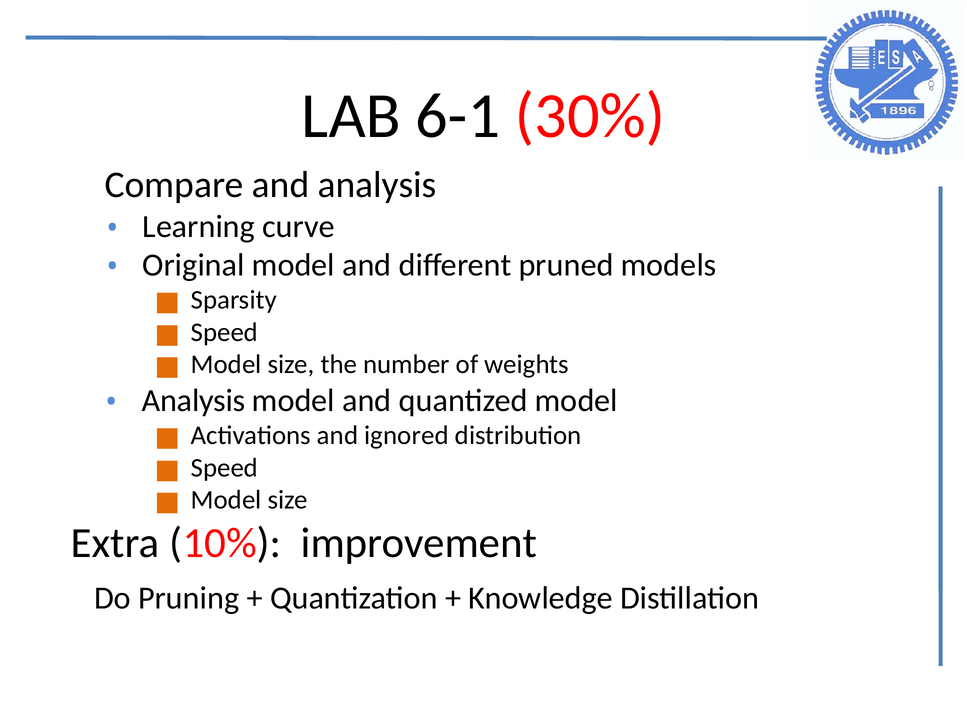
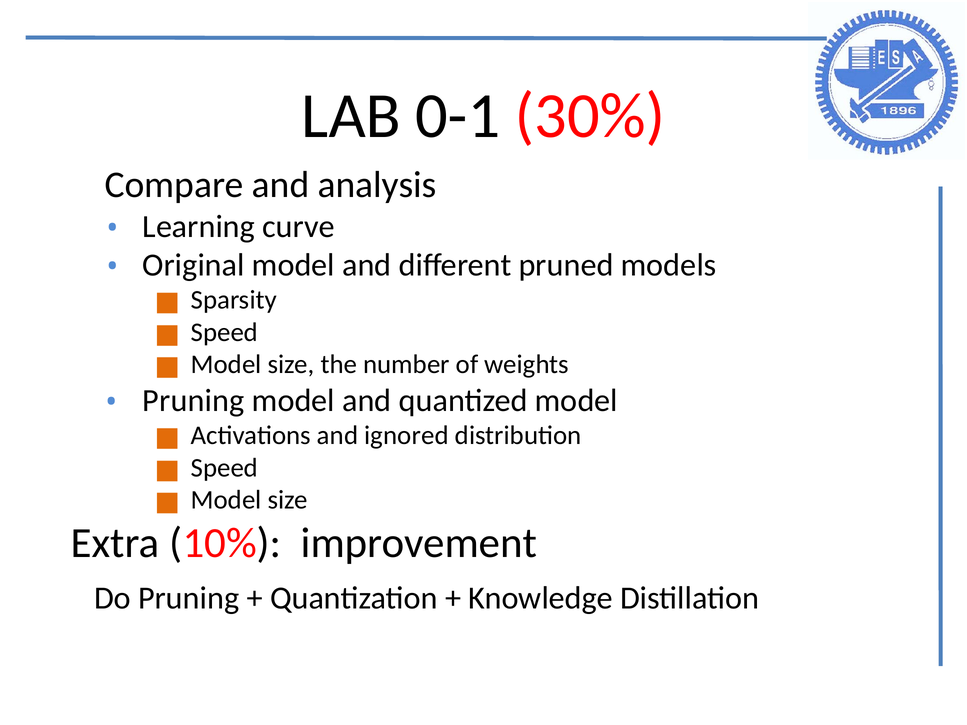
6-1: 6-1 -> 0-1
Analysis at (194, 401): Analysis -> Pruning
